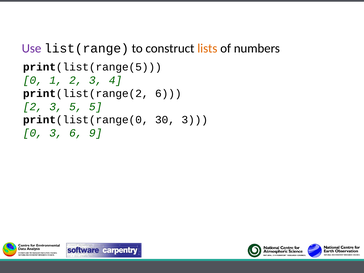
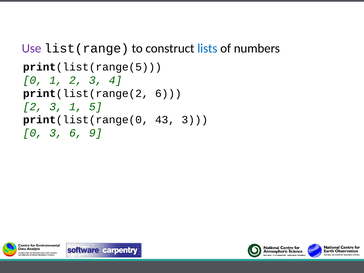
lists colour: orange -> blue
3 5: 5 -> 1
30: 30 -> 43
